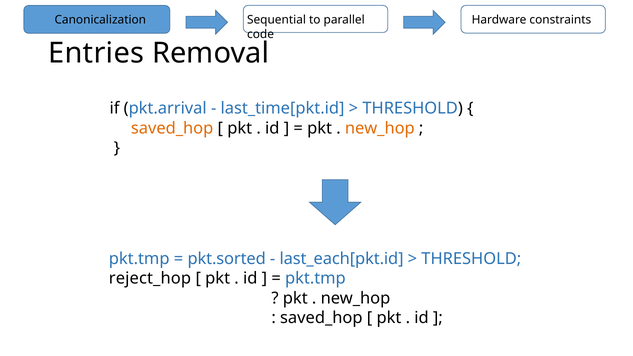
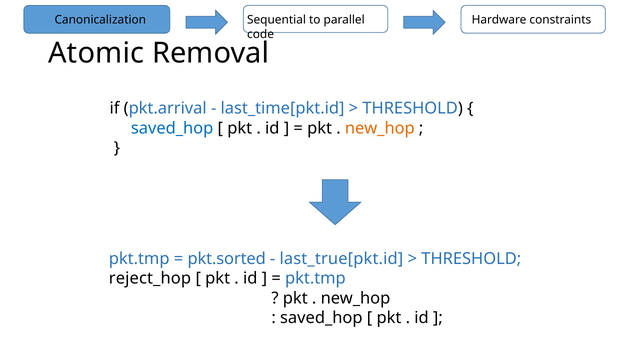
Entries: Entries -> Atomic
saved_hop at (172, 128) colour: orange -> blue
last_each[pkt.id: last_each[pkt.id -> last_true[pkt.id
